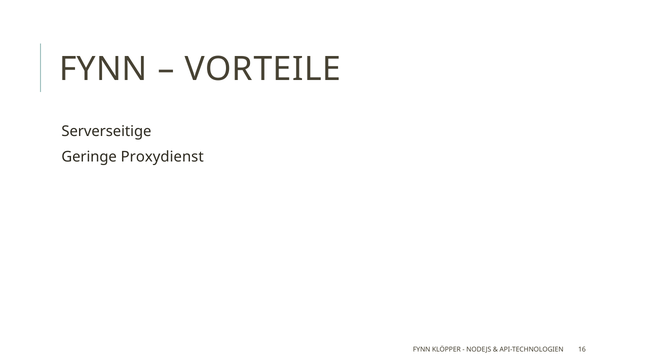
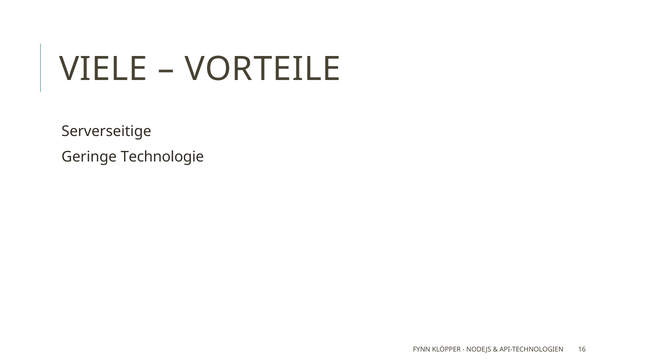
FYNN at (103, 69): FYNN -> VIELE
Proxydienst: Proxydienst -> Technologie
